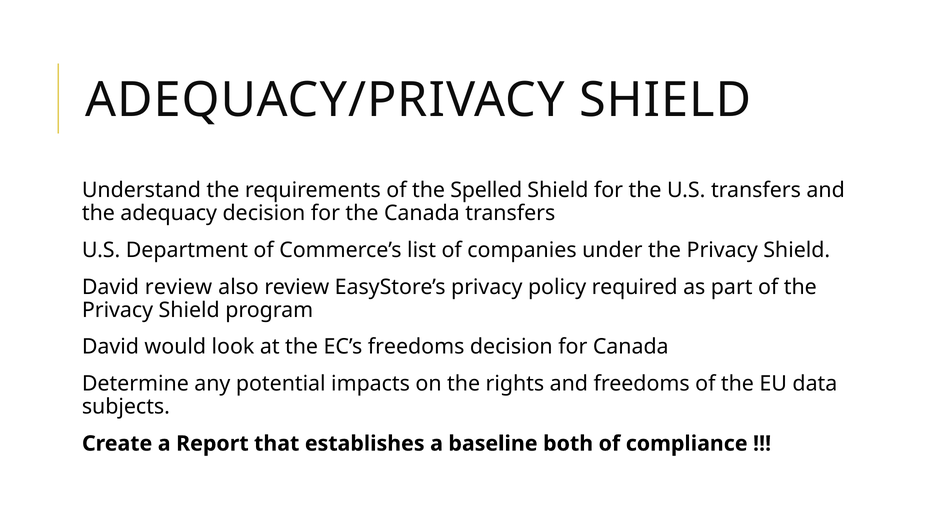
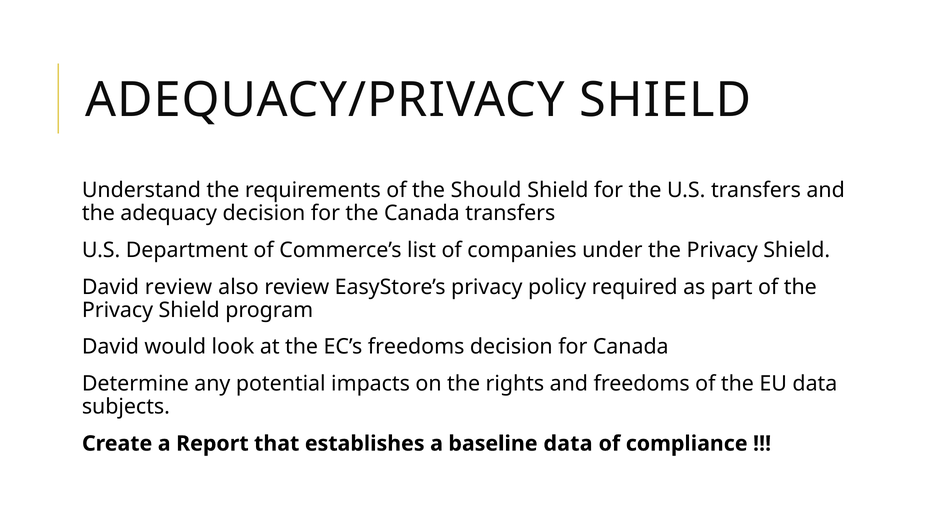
Spelled: Spelled -> Should
baseline both: both -> data
